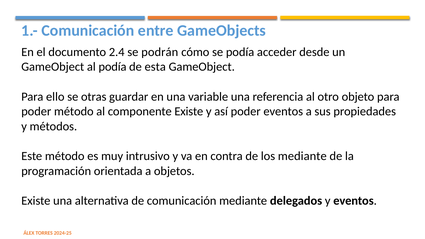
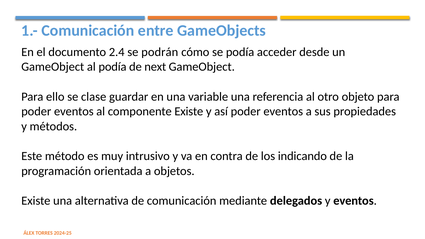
esta: esta -> next
otras: otras -> clase
método at (74, 112): método -> eventos
los mediante: mediante -> indicando
